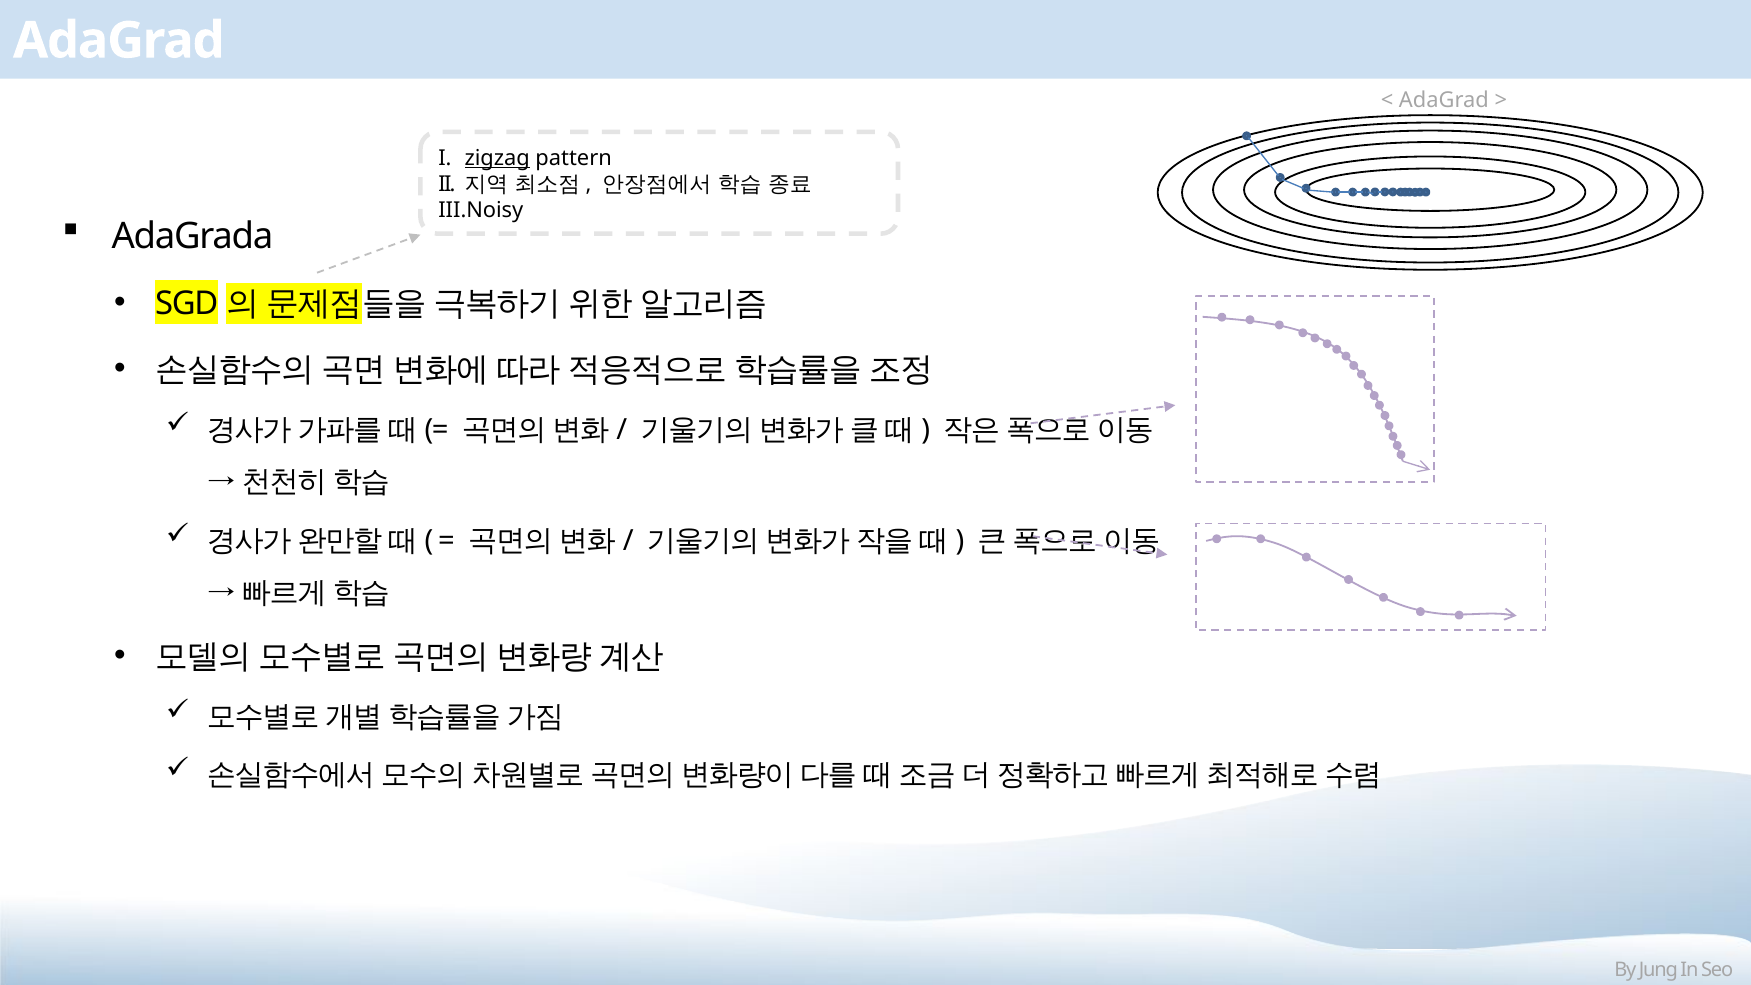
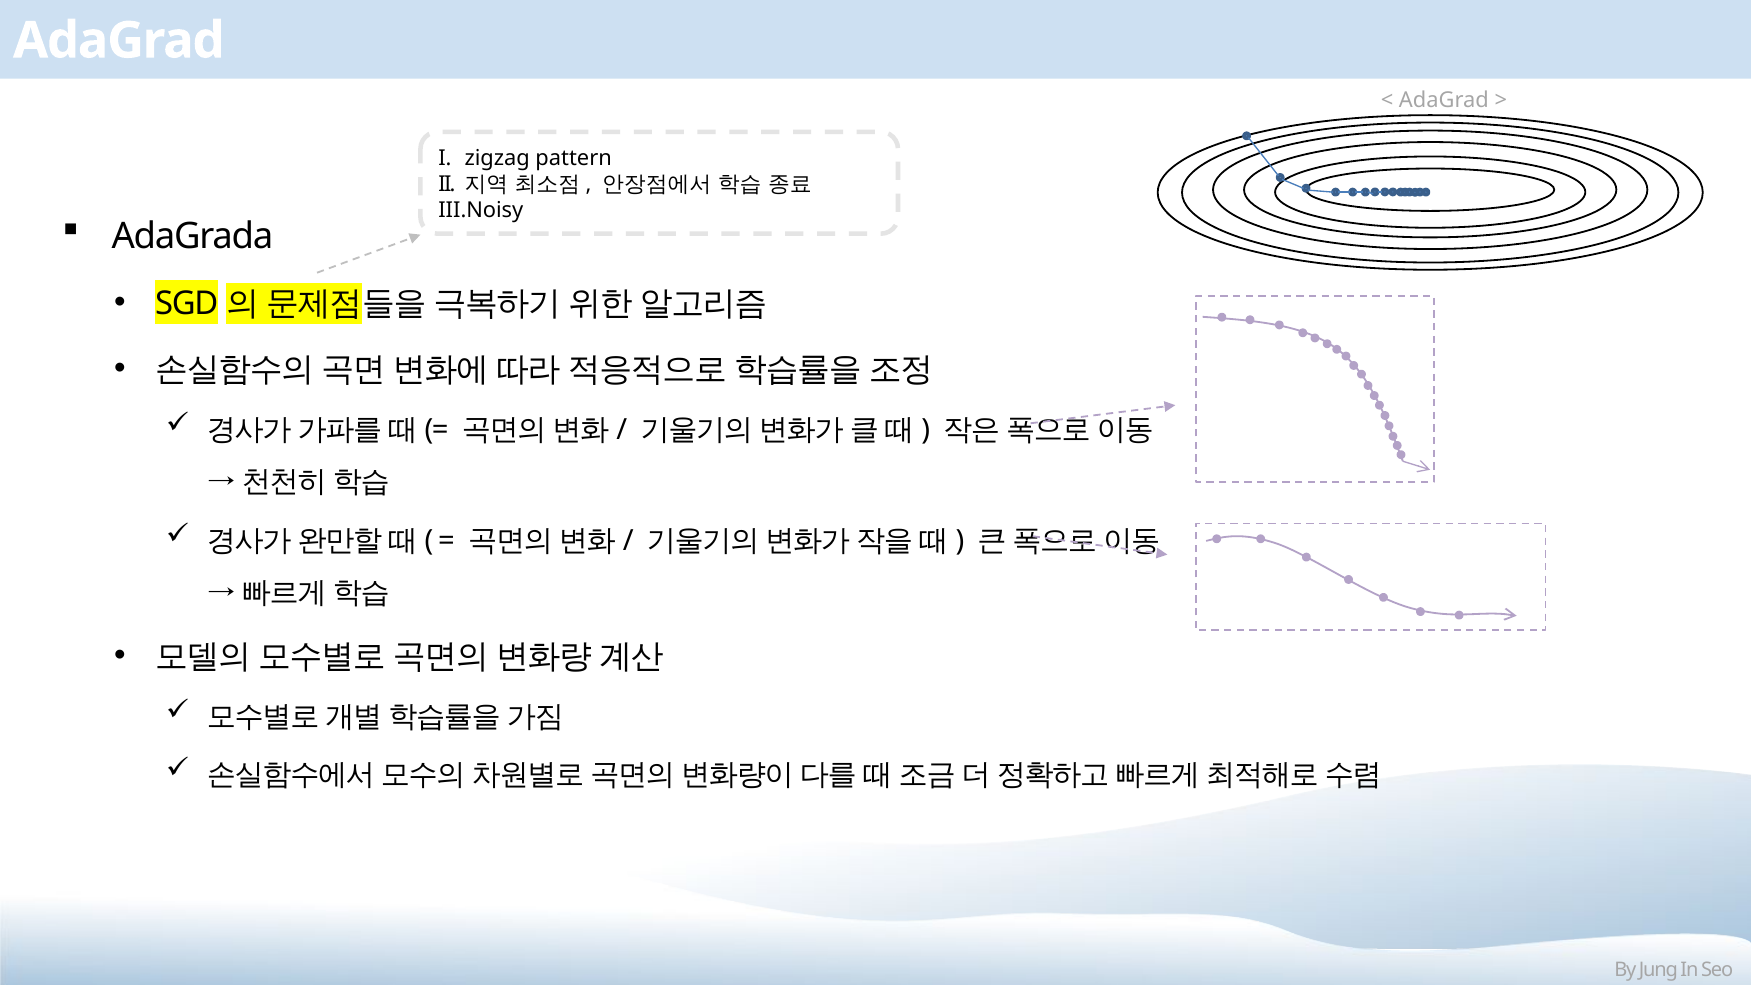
zigzag underline: present -> none
